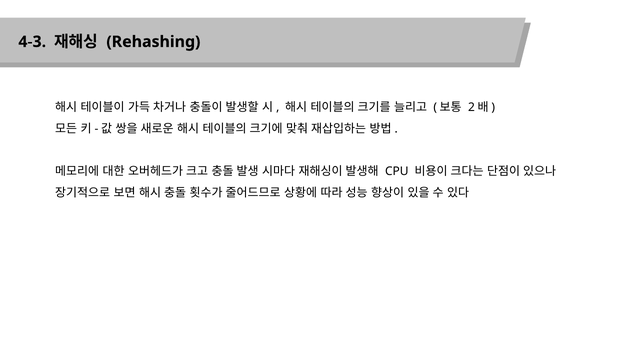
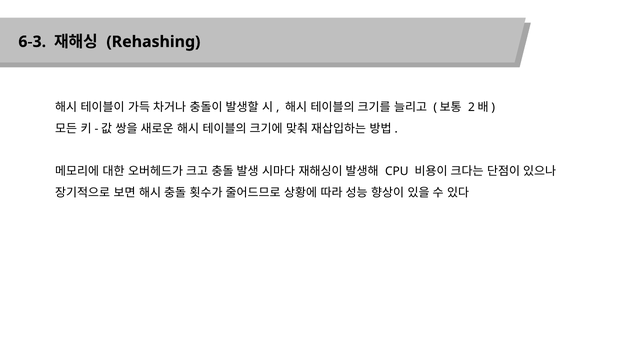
4-3: 4-3 -> 6-3
